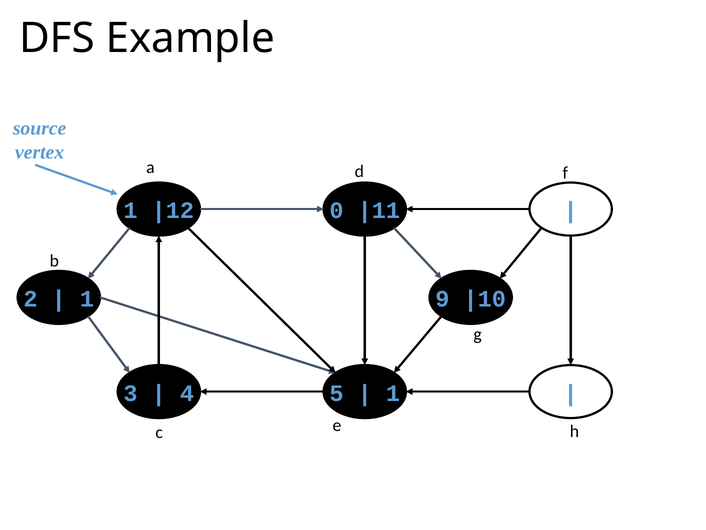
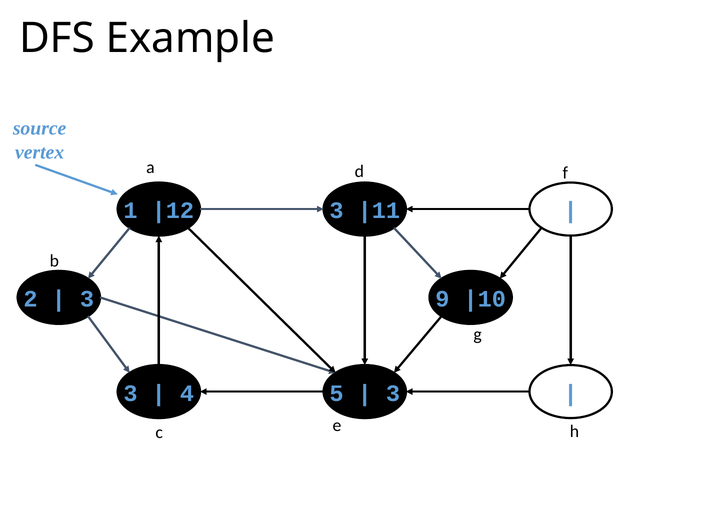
0 at (336, 211): 0 -> 3
1 at (87, 299): 1 -> 3
1 at (393, 393): 1 -> 3
